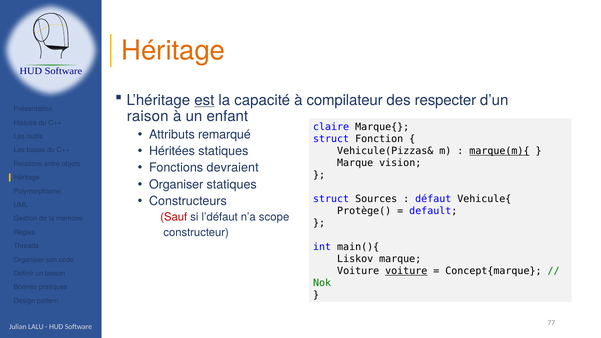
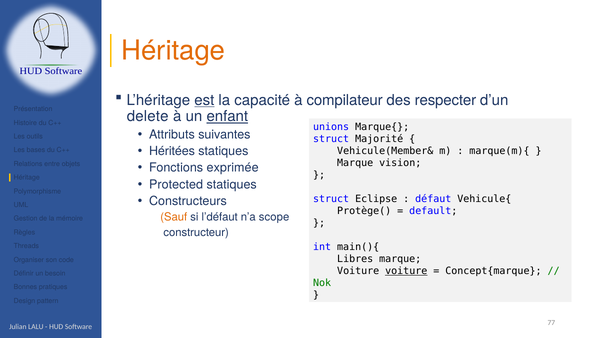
raison: raison -> delete
enfant underline: none -> present
claire: claire -> unions
remarqué: remarqué -> suivantes
Fonction: Fonction -> Majorité
Vehicule(Pizzas&: Vehicule(Pizzas& -> Vehicule(Member&
marque(m){ underline: present -> none
devraient: devraient -> exprimée
Organiser at (176, 185): Organiser -> Protected
Sources: Sources -> Eclipse
Sauf colour: red -> orange
Liskov: Liskov -> Libres
